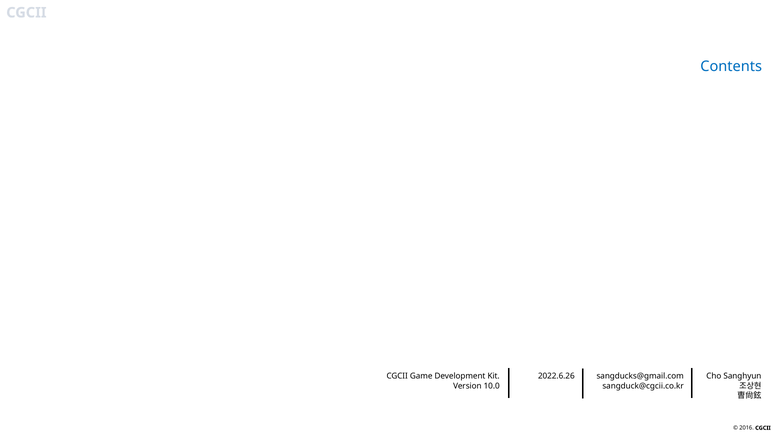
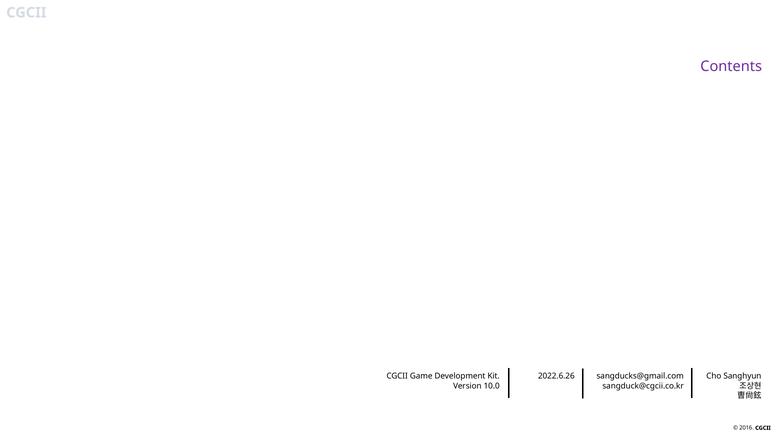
Contents colour: blue -> purple
